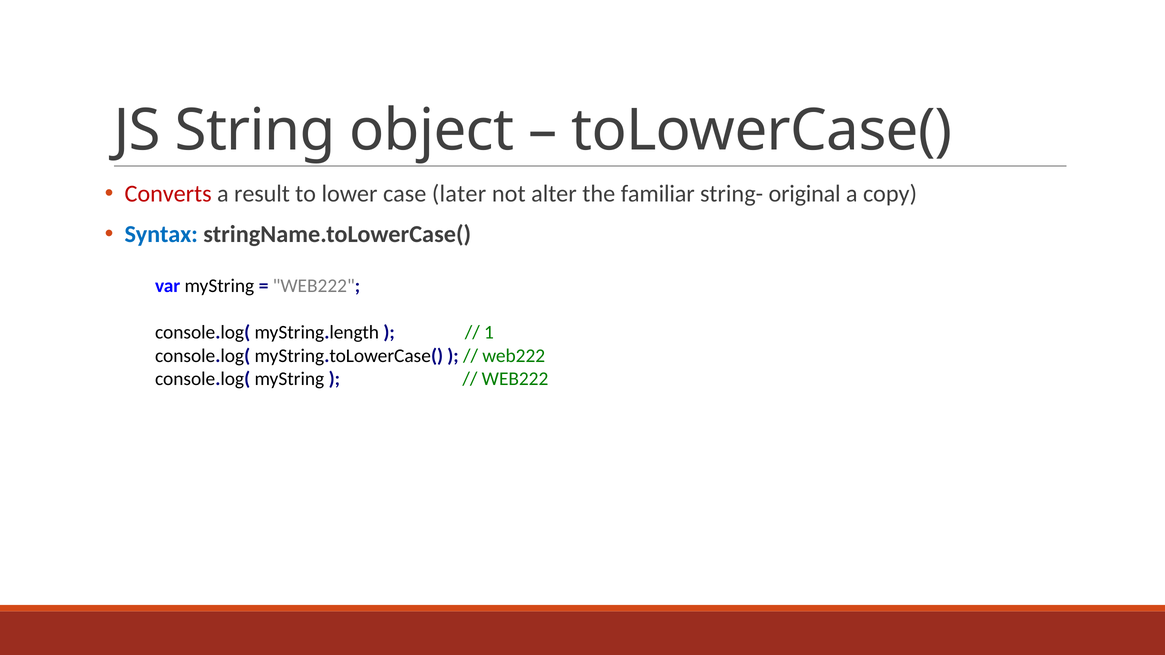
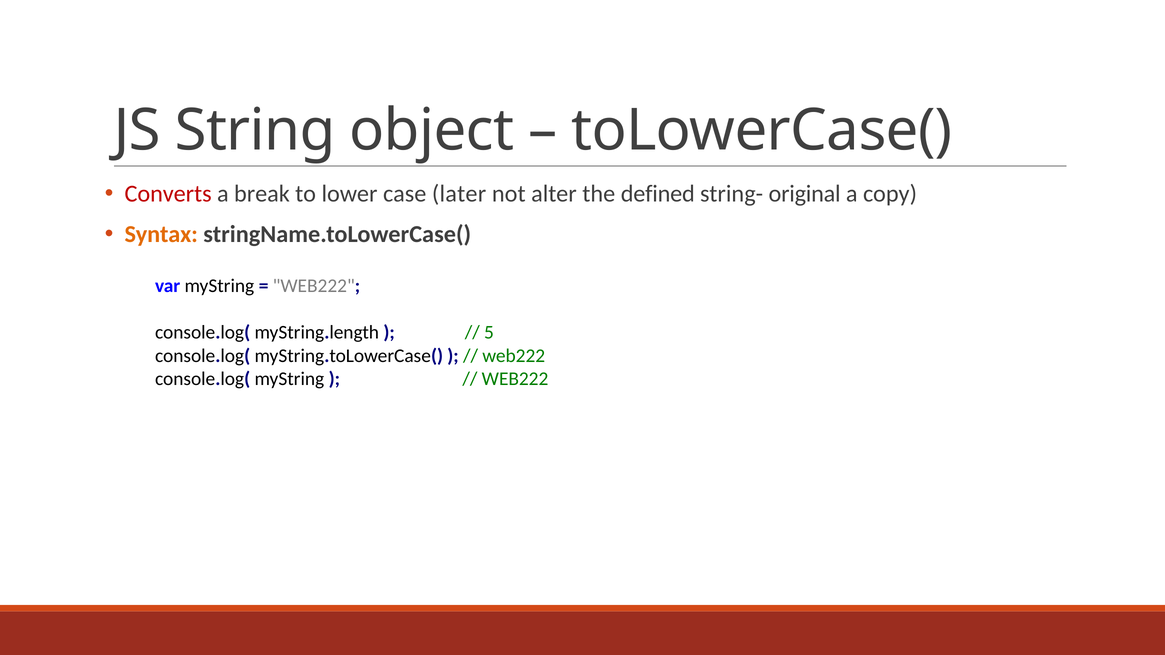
result: result -> break
familiar: familiar -> defined
Syntax colour: blue -> orange
1: 1 -> 5
